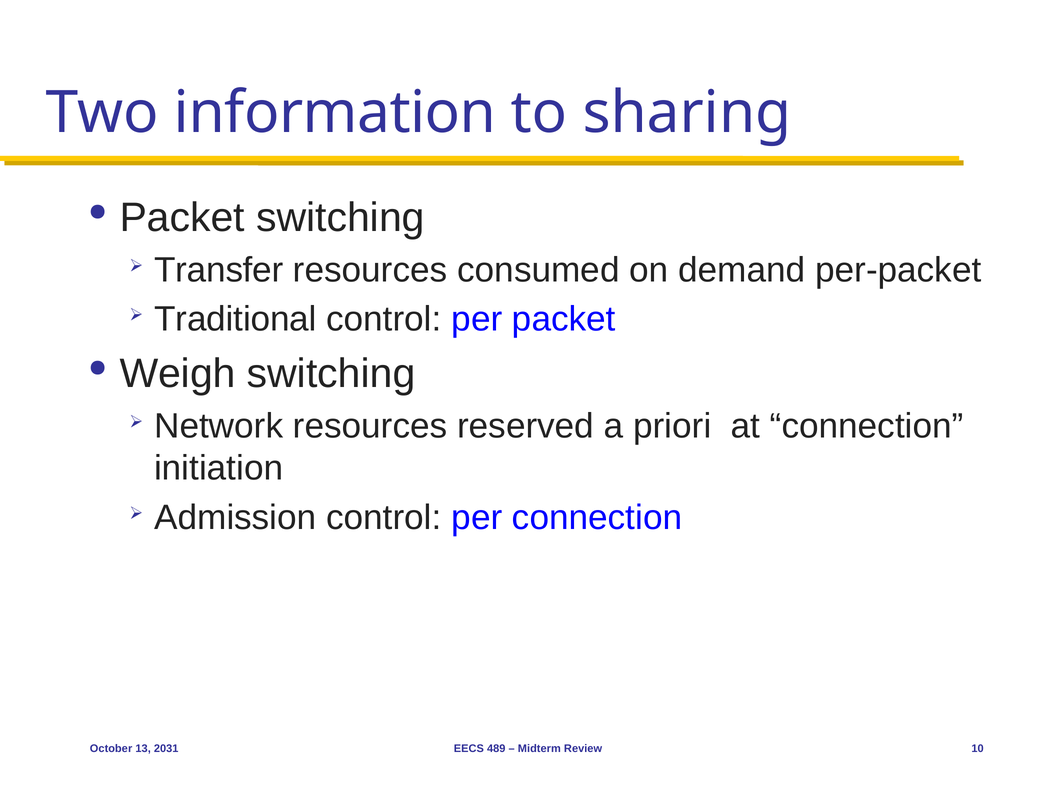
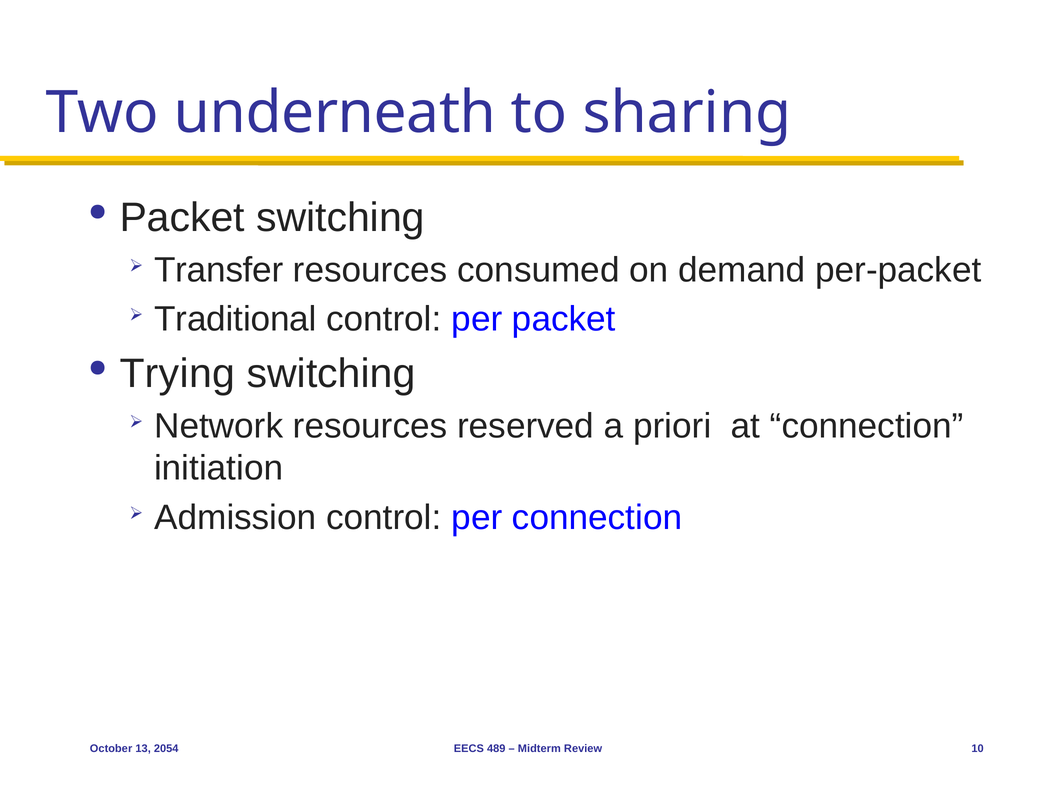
information: information -> underneath
Weigh: Weigh -> Trying
2031: 2031 -> 2054
